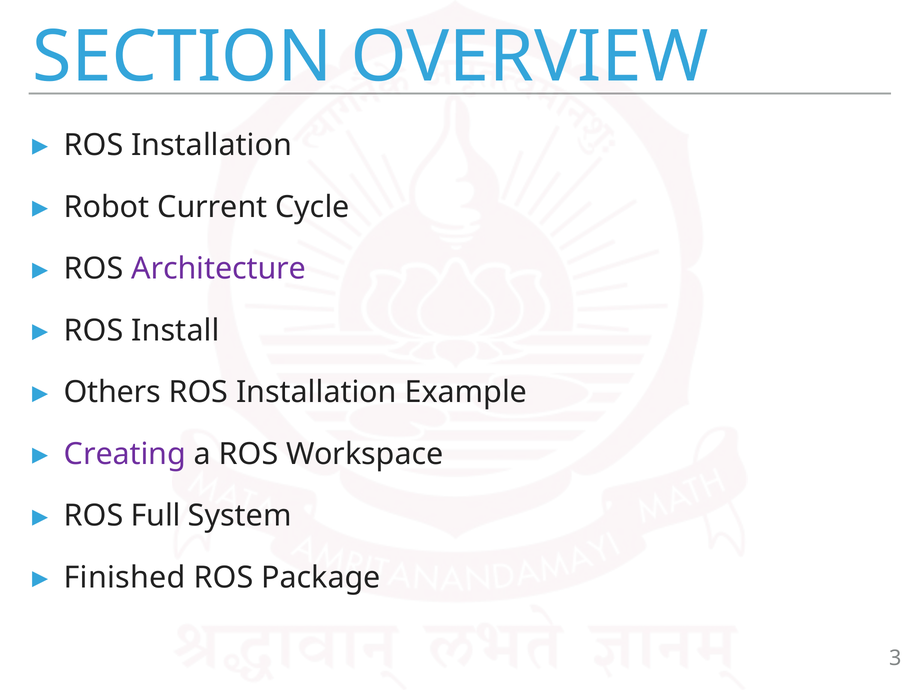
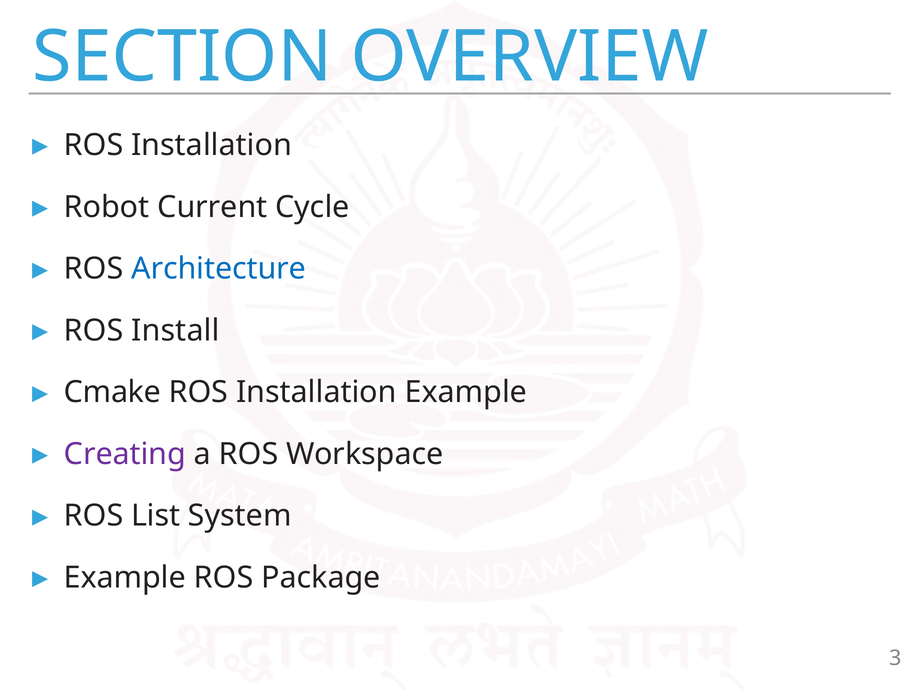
Architecture colour: purple -> blue
Others: Others -> Cmake
Full: Full -> List
Finished at (125, 578): Finished -> Example
